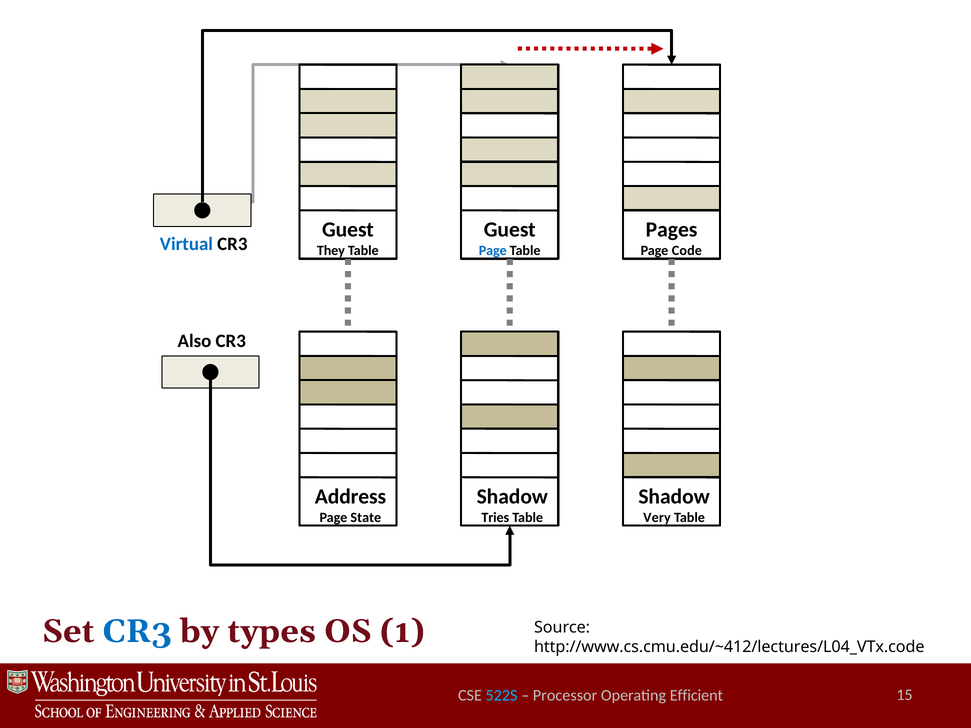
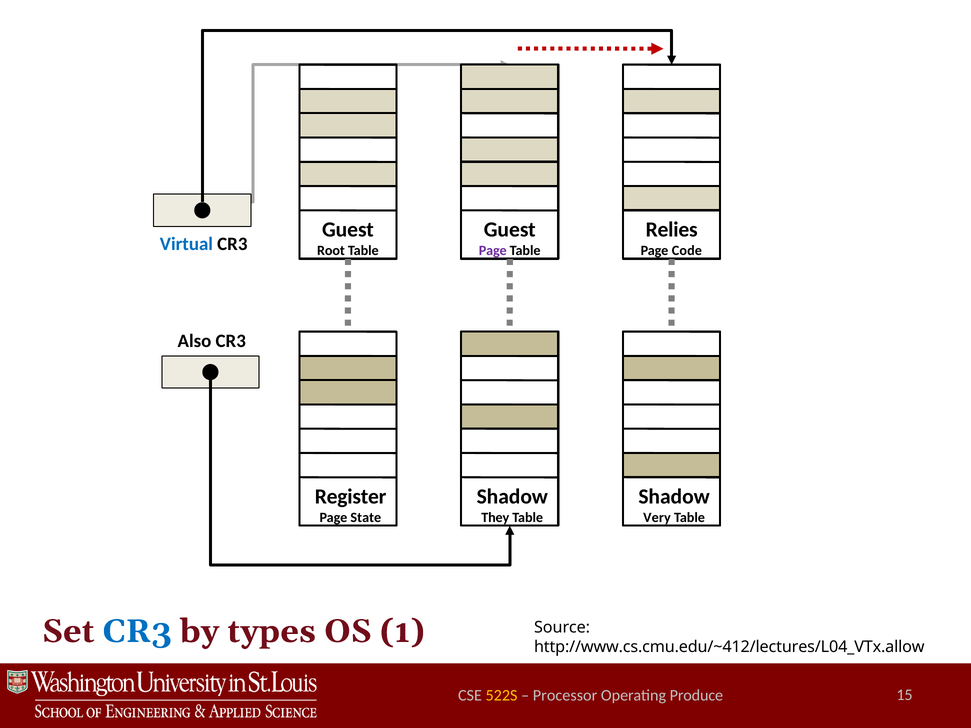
Pages: Pages -> Relies
They: They -> Root
Page at (493, 251) colour: blue -> purple
Address: Address -> Register
Tries: Tries -> They
http://www.cs.cmu.edu/~412/lectures/L04_VTx.code: http://www.cs.cmu.edu/~412/lectures/L04_VTx.code -> http://www.cs.cmu.edu/~412/lectures/L04_VTx.allow
522S colour: light blue -> yellow
Efficient: Efficient -> Produce
